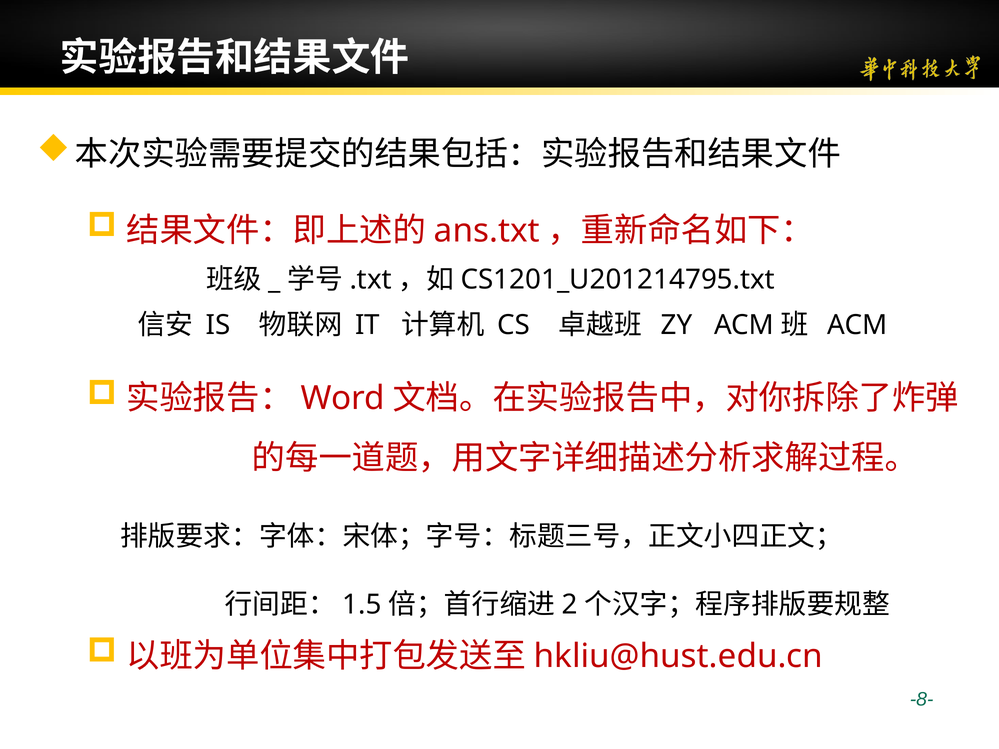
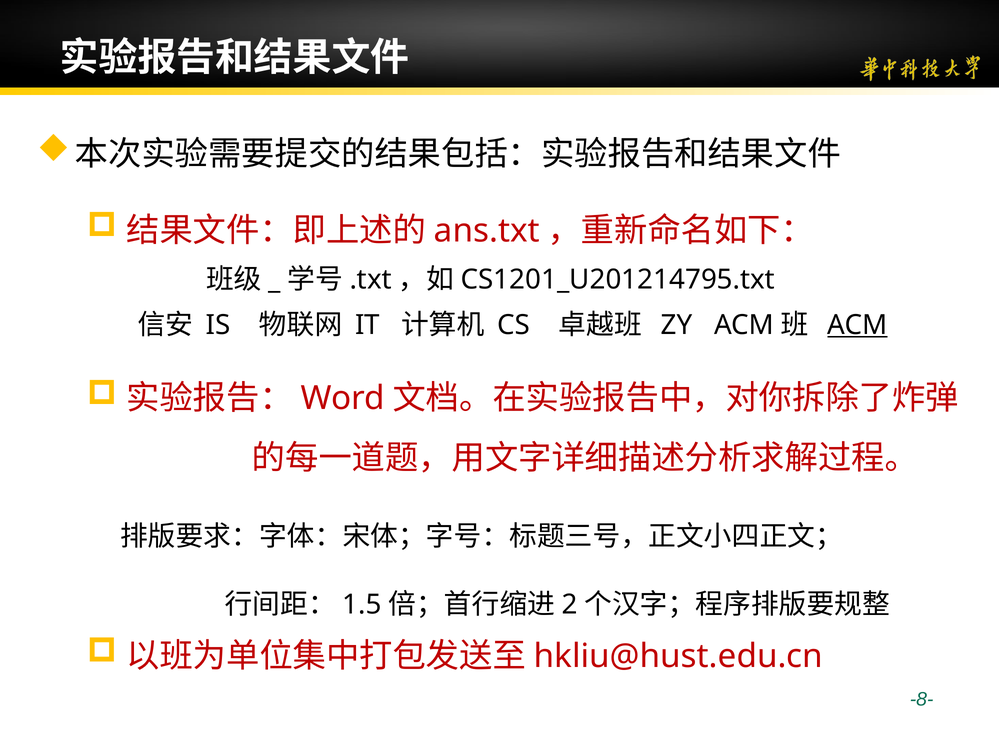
ACM at (857, 325) underline: none -> present
